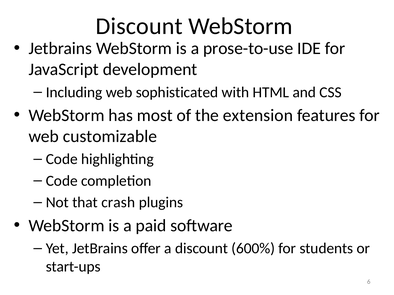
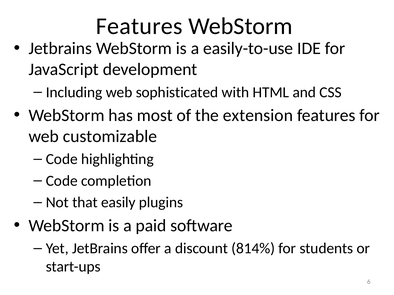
Discount at (139, 26): Discount -> Features
prose-to-use: prose-to-use -> easily-to-use
crash: crash -> easily
600%: 600% -> 814%
